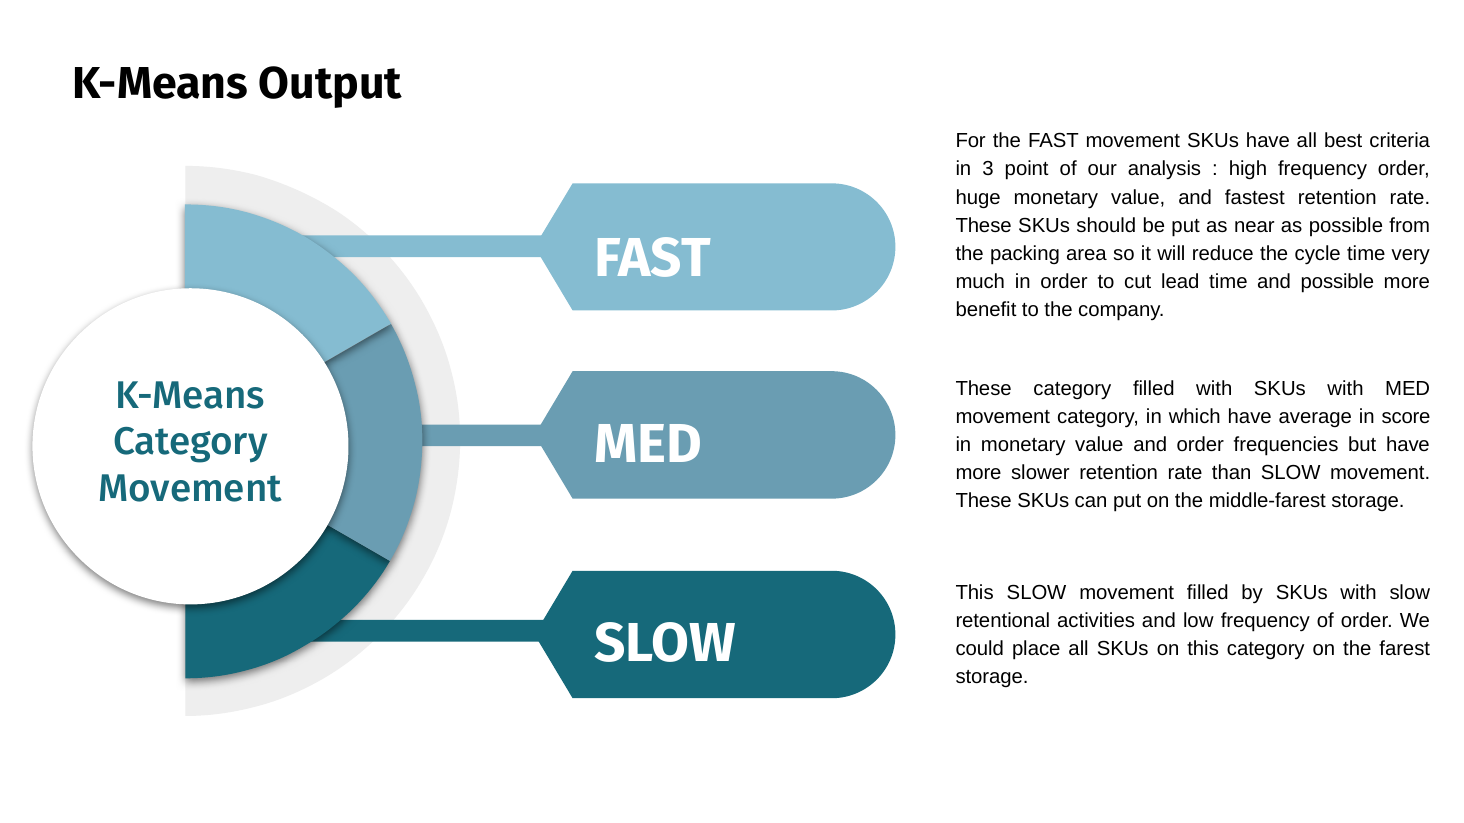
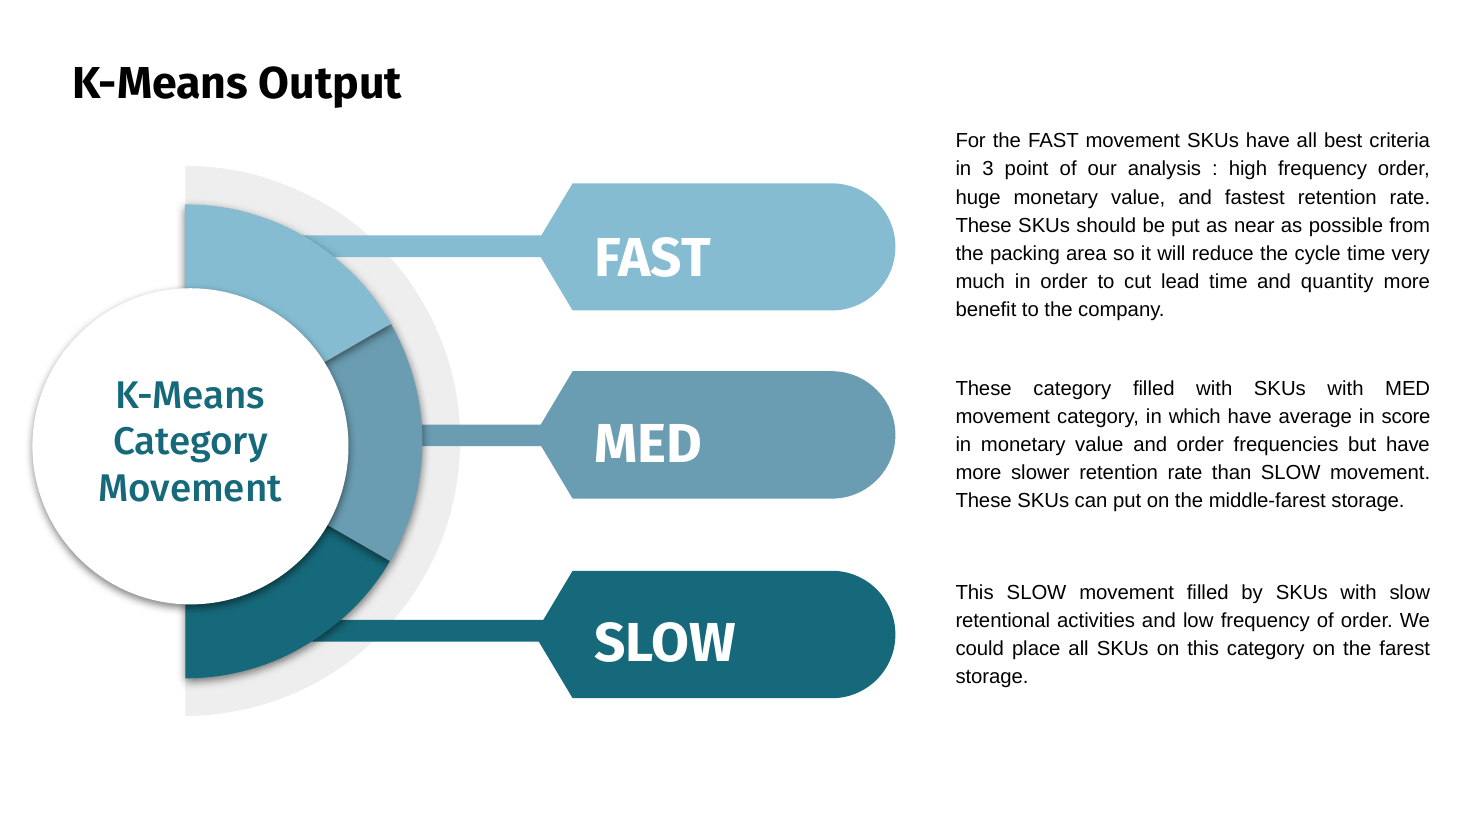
and possible: possible -> quantity
